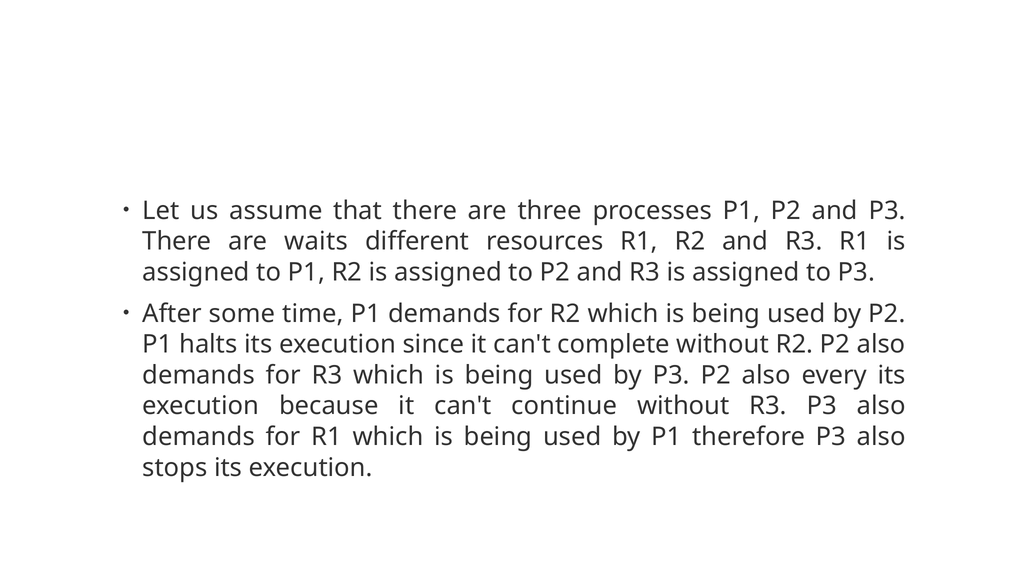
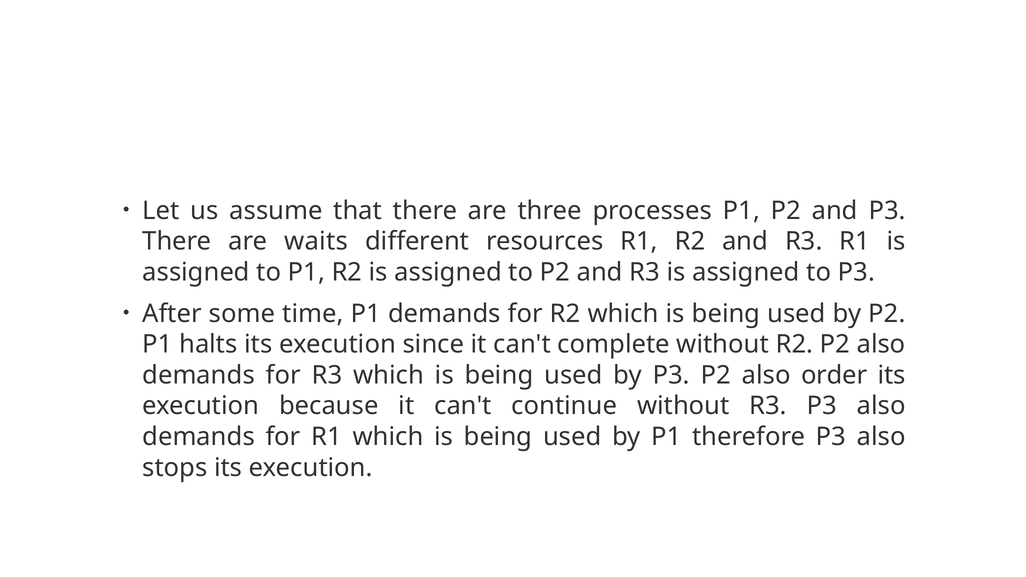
every: every -> order
